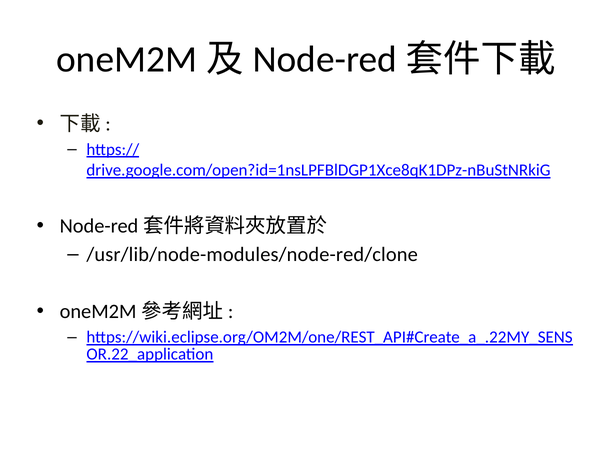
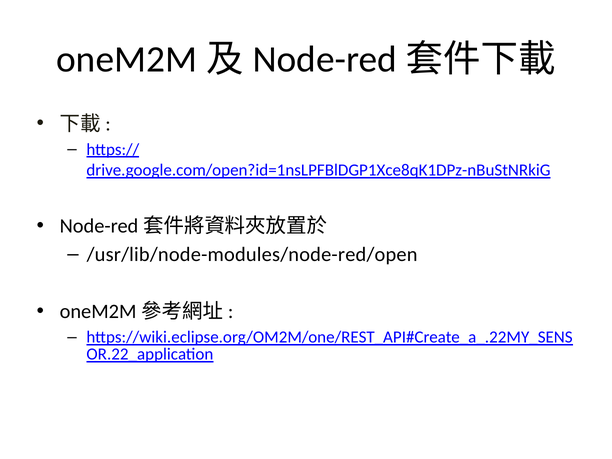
/usr/lib/node-modules/node-red/clone: /usr/lib/node-modules/node-red/clone -> /usr/lib/node-modules/node-red/open
